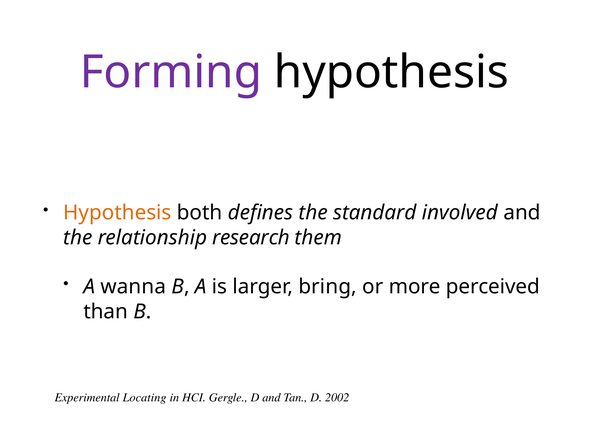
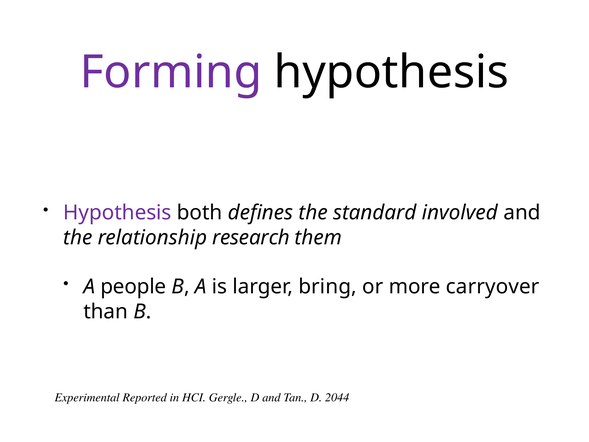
Hypothesis at (117, 213) colour: orange -> purple
wanna: wanna -> people
perceived: perceived -> carryover
Locating: Locating -> Reported
2002: 2002 -> 2044
